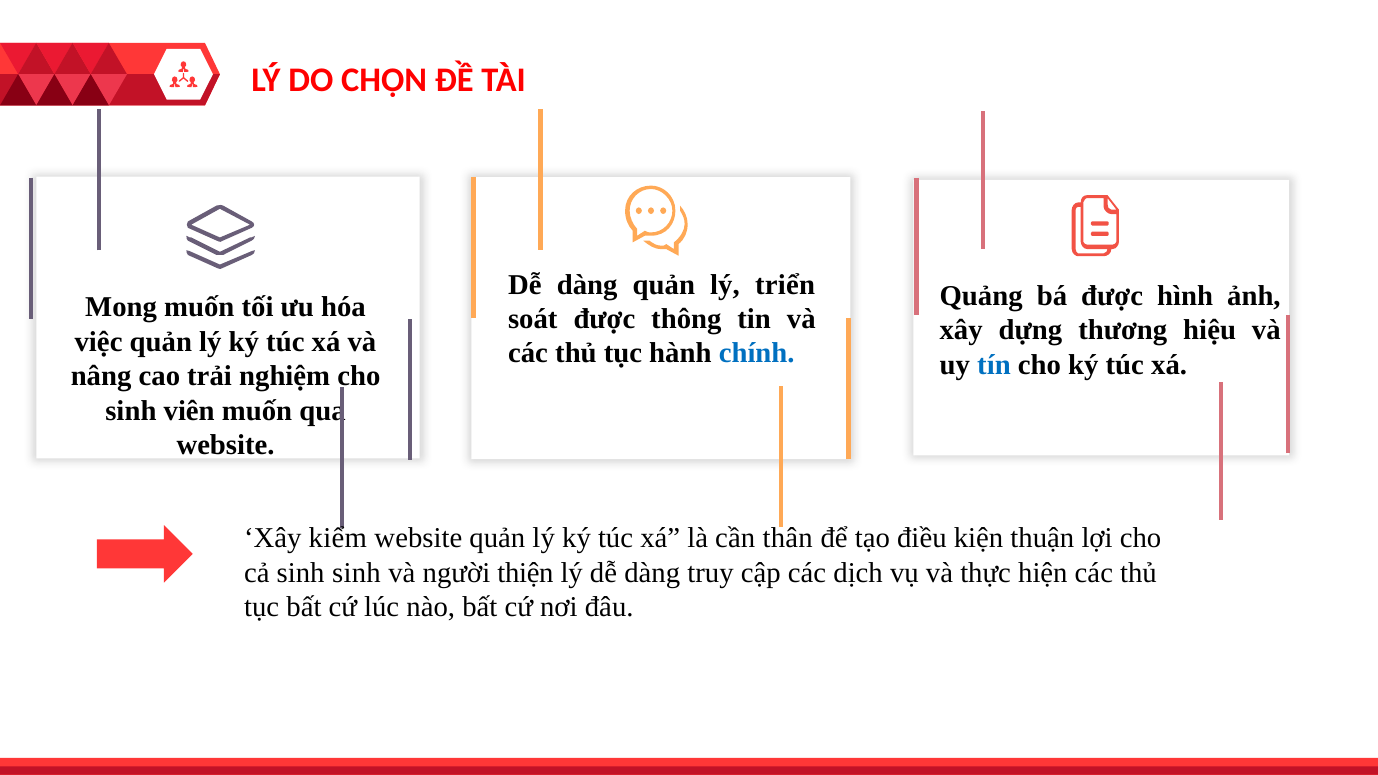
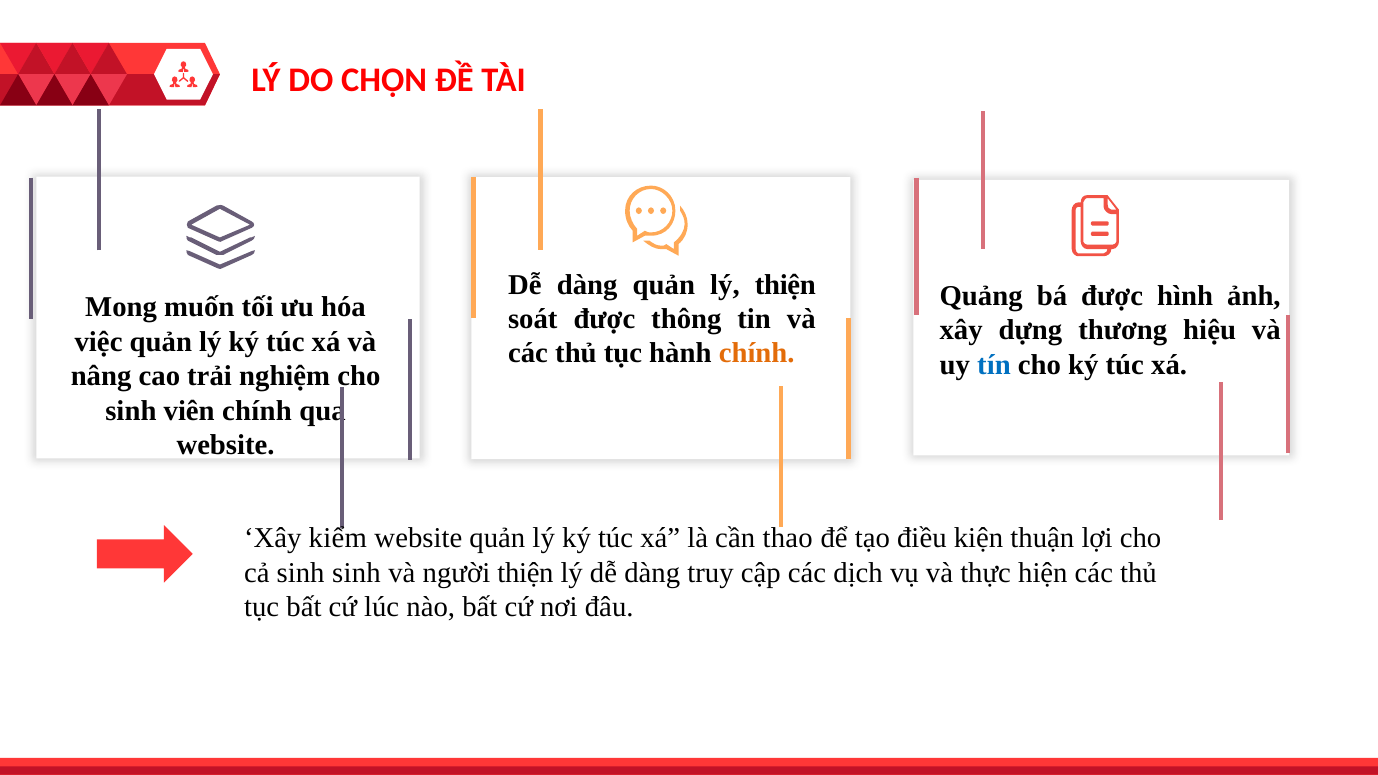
lý triển: triển -> thiện
chính at (757, 354) colour: blue -> orange
viên muốn: muốn -> chính
thân: thân -> thao
